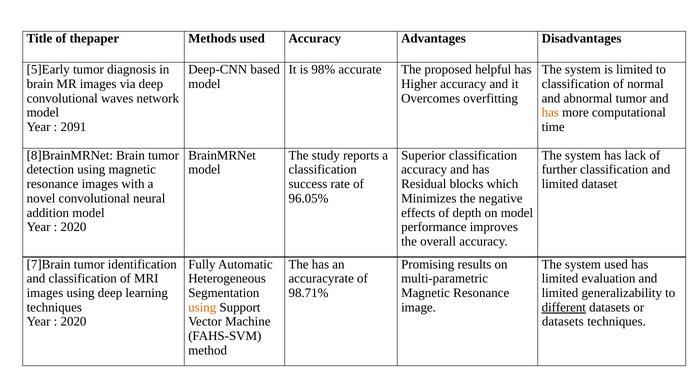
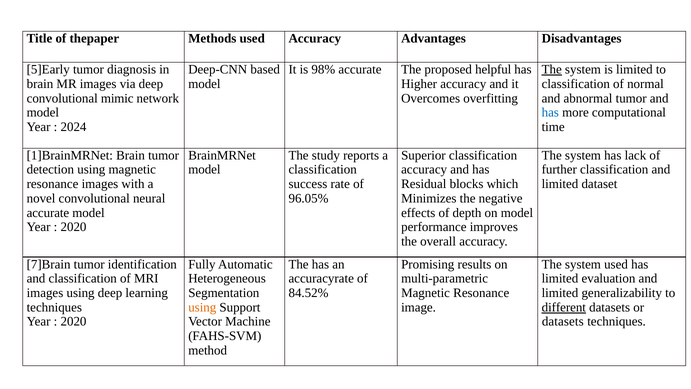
The at (552, 69) underline: none -> present
waves: waves -> mimic
has at (550, 113) colour: orange -> blue
2091: 2091 -> 2024
8]BrainMRNet: 8]BrainMRNet -> 1]BrainMRNet
addition at (48, 213): addition -> accurate
98.71%: 98.71% -> 84.52%
